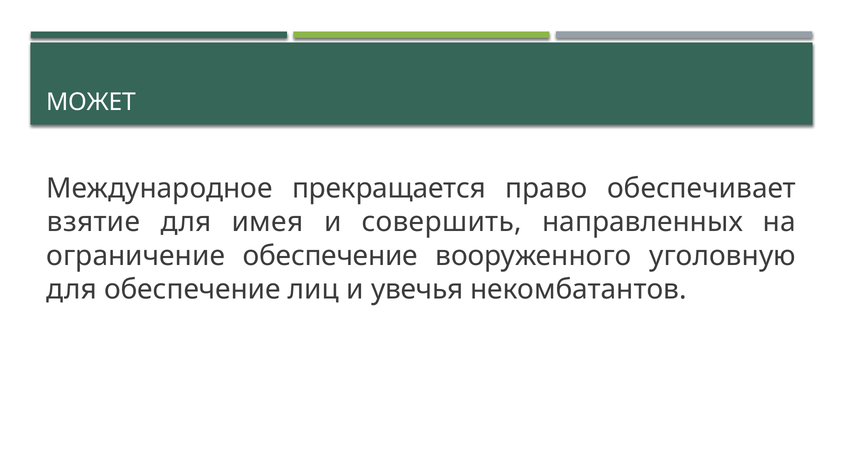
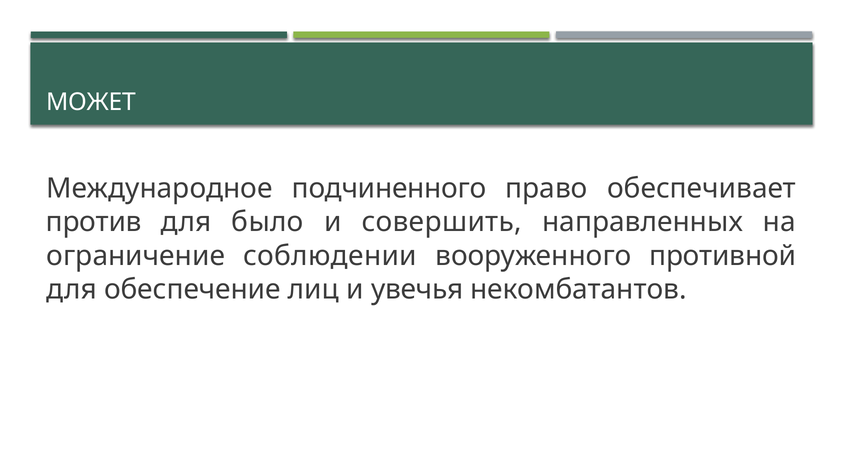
прекращается: прекращается -> подчиненного
взятие: взятие -> против
имея: имея -> было
ограничение обеспечение: обеспечение -> соблюдении
уголовную: уголовную -> противной
